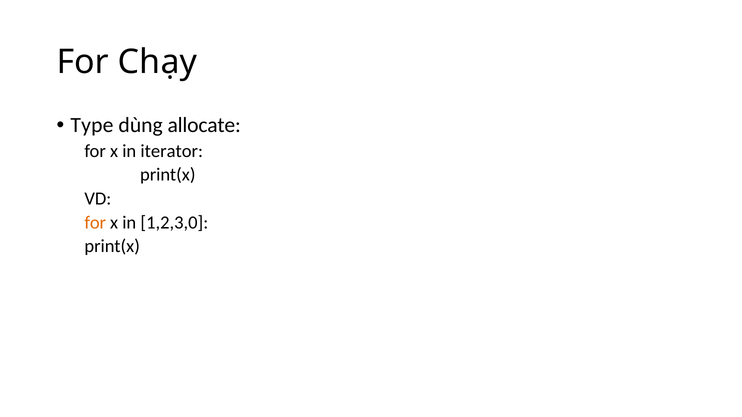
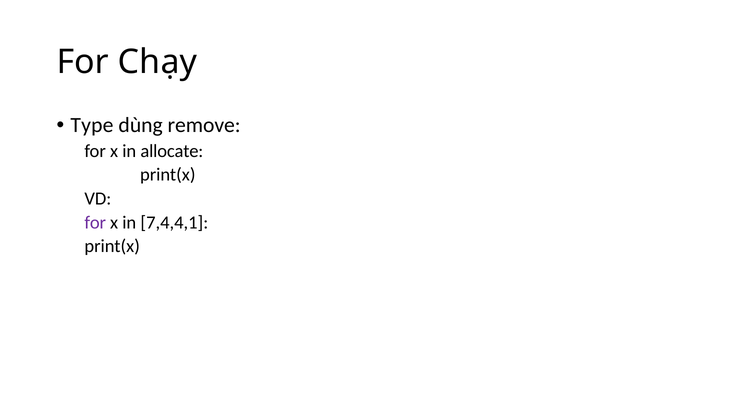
allocate: allocate -> remove
iterator: iterator -> allocate
for at (95, 223) colour: orange -> purple
1,2,3,0: 1,2,3,0 -> 7,4,4,1
